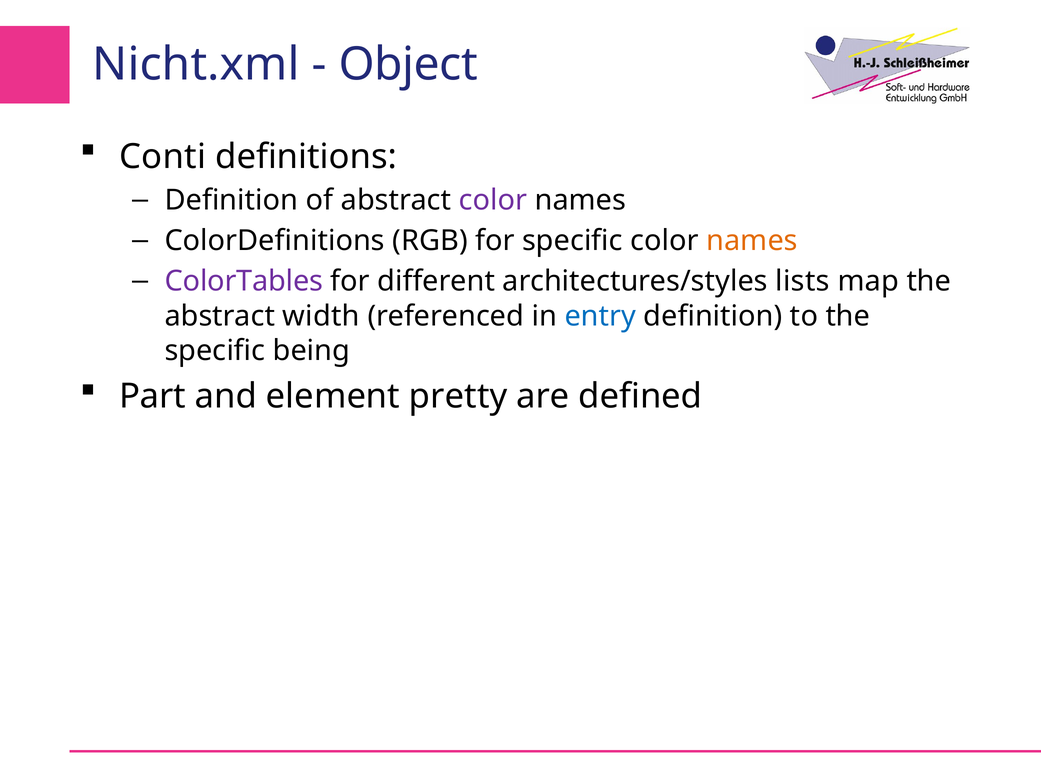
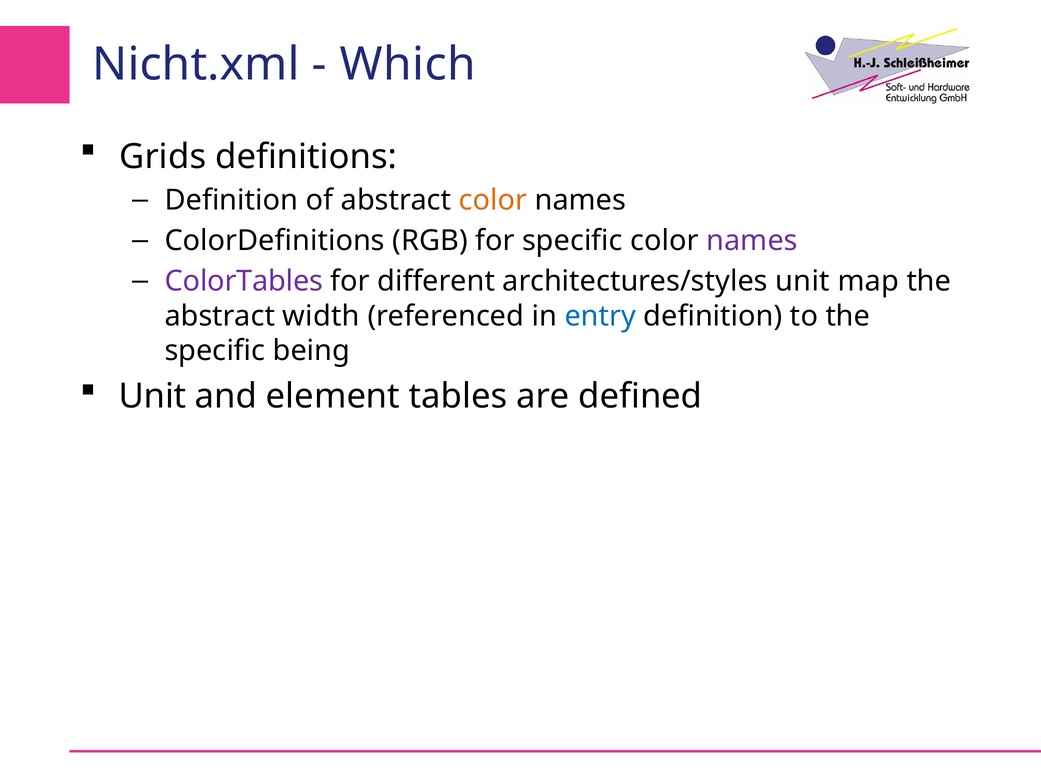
Object: Object -> Which
Conti: Conti -> Grids
color at (493, 200) colour: purple -> orange
names at (752, 241) colour: orange -> purple
architectures/styles lists: lists -> unit
Part at (152, 396): Part -> Unit
pretty: pretty -> tables
